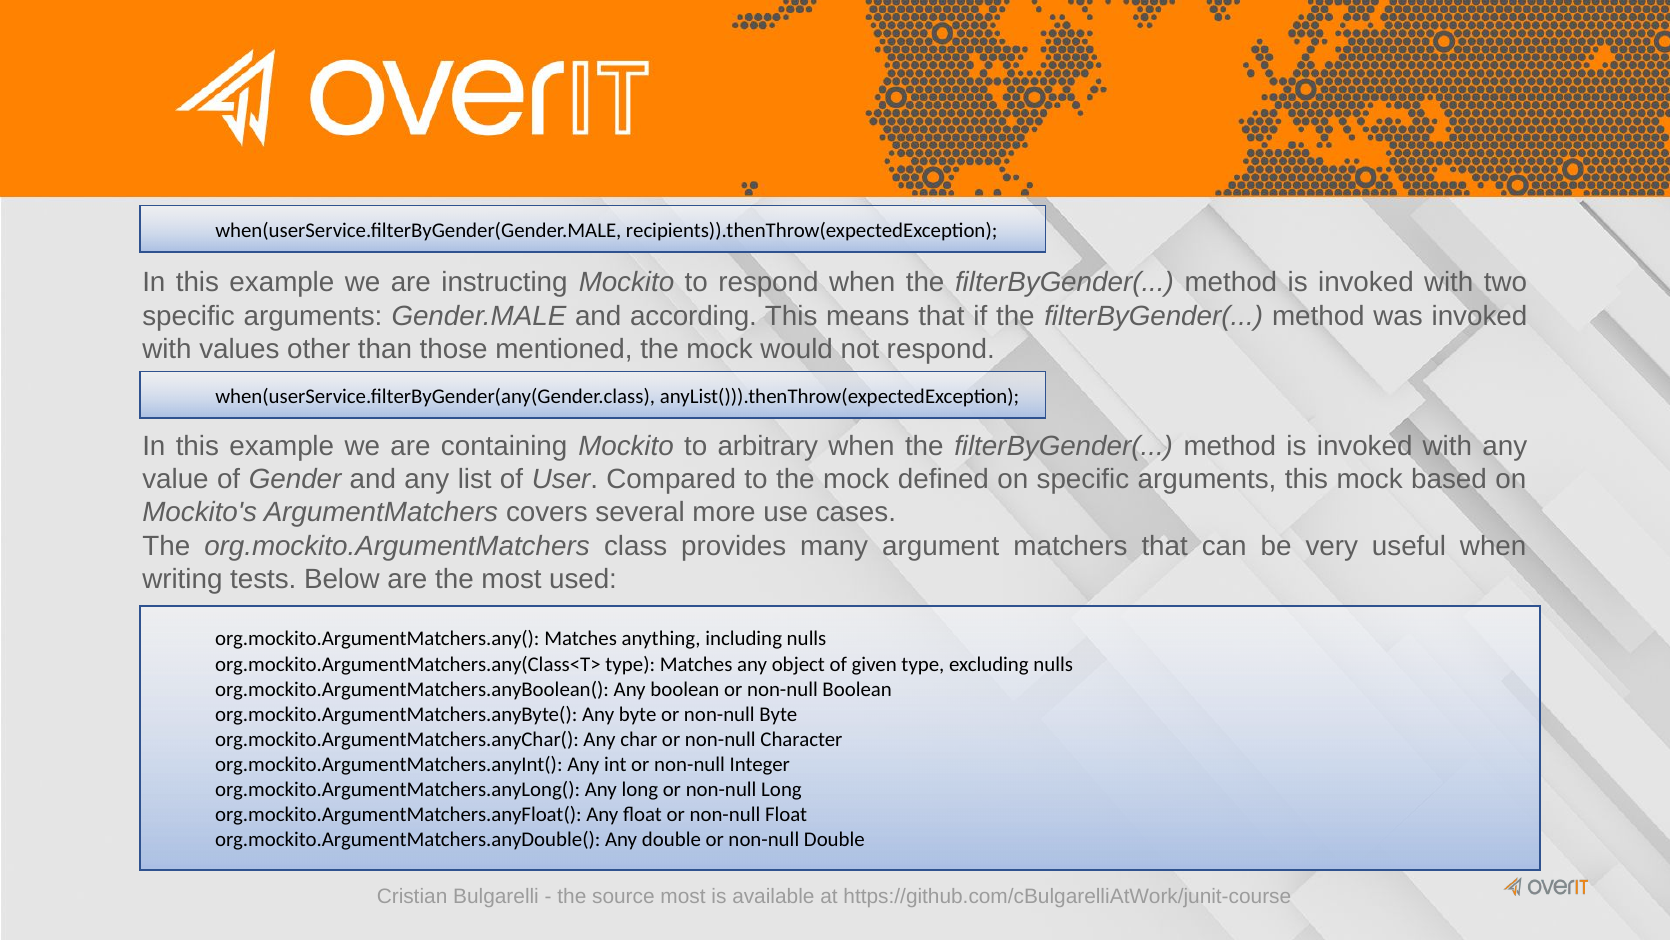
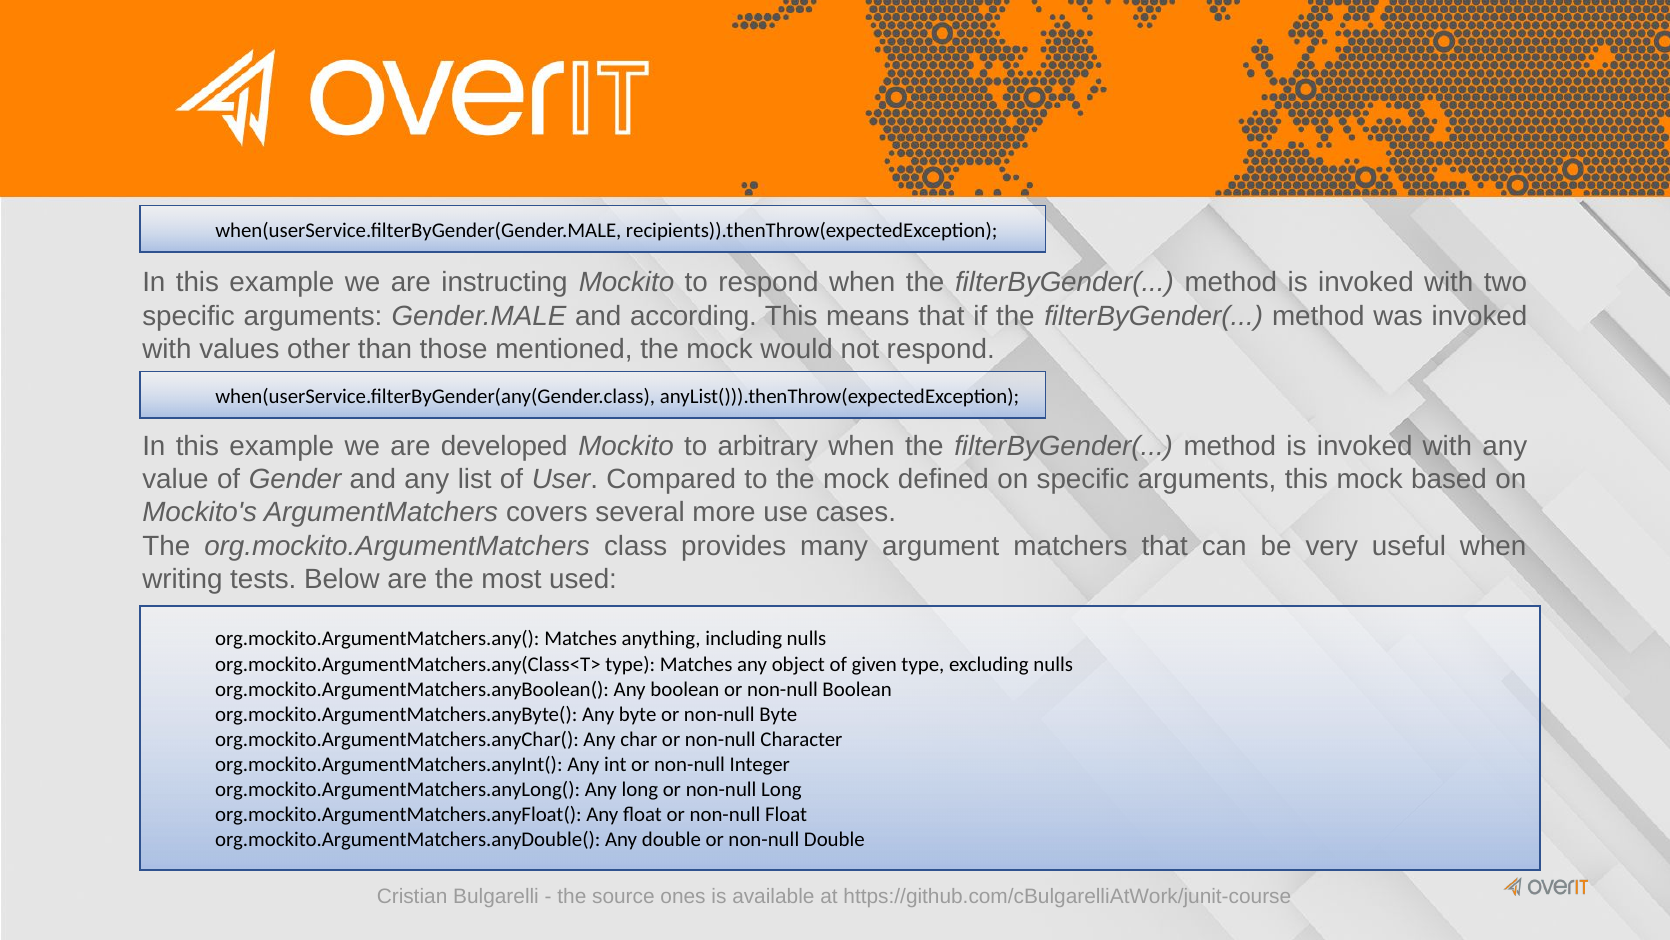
containing: containing -> developed
source most: most -> ones
